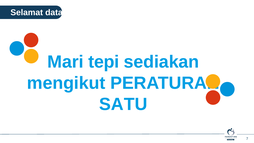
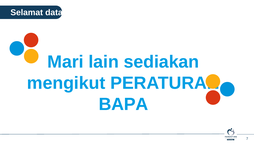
tepi: tepi -> lain
SATU: SATU -> BAPA
